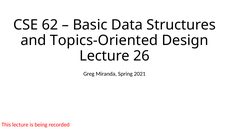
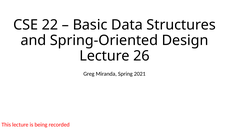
62: 62 -> 22
Topics-Oriented: Topics-Oriented -> Spring-Oriented
